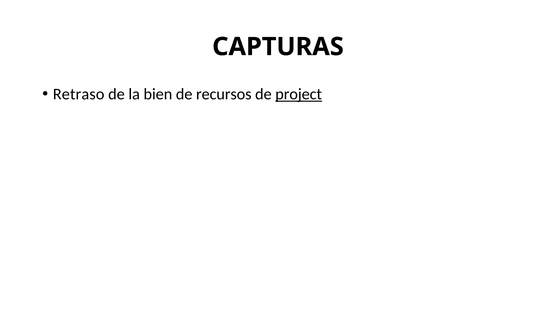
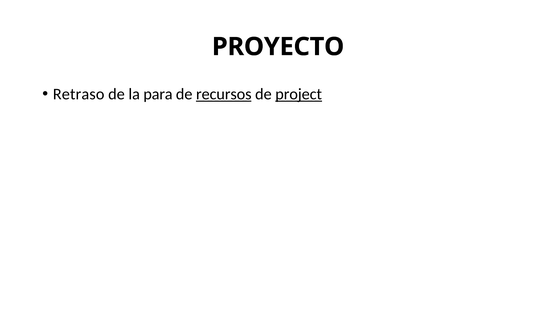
CAPTURAS: CAPTURAS -> PROYECTO
bien: bien -> para
recursos underline: none -> present
